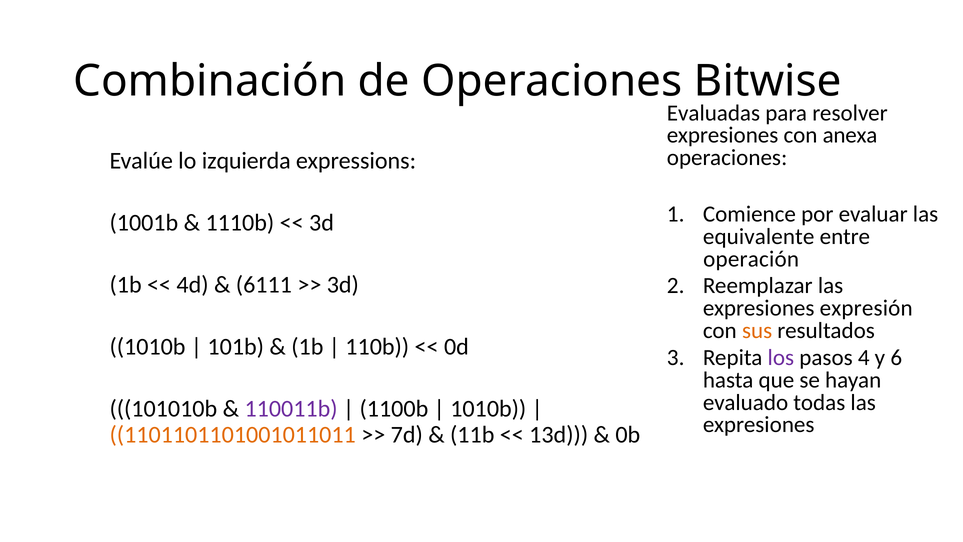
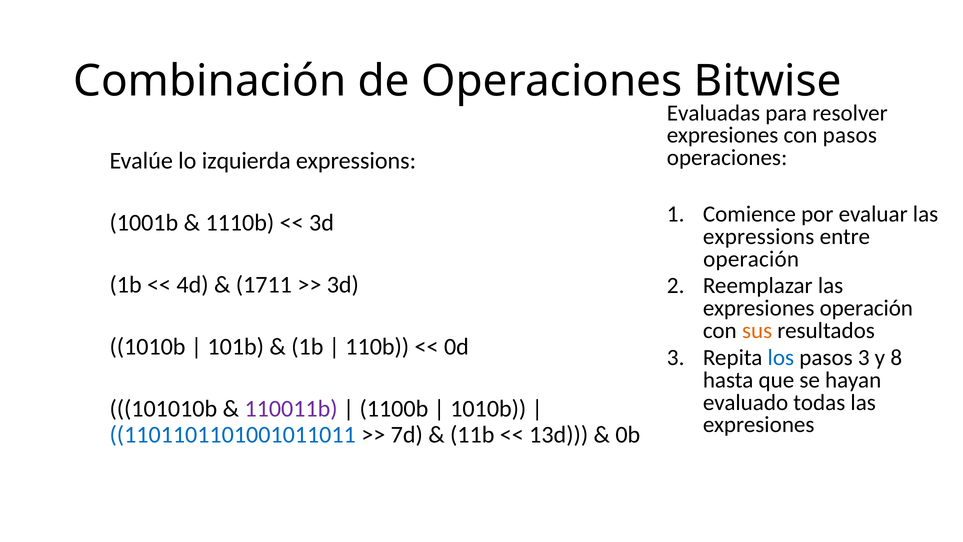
con anexa: anexa -> pasos
equivalente at (759, 236): equivalente -> expressions
6111: 6111 -> 1711
expresiones expresión: expresión -> operación
los colour: purple -> blue
pasos 4: 4 -> 3
6: 6 -> 8
1101101101001011011 colour: orange -> blue
